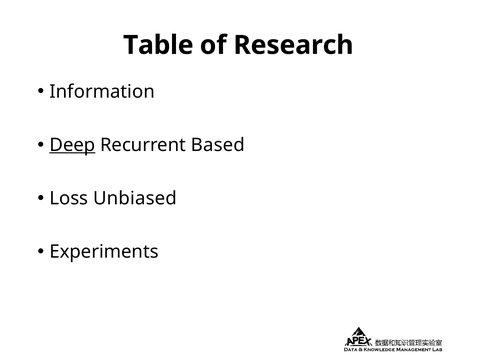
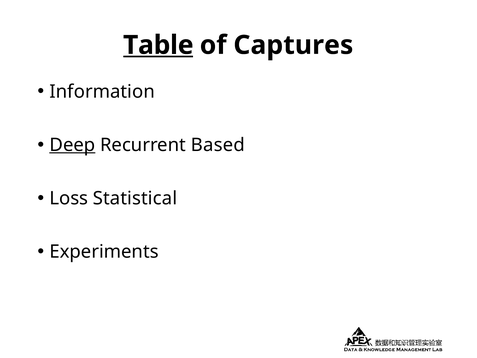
Table underline: none -> present
Research: Research -> Captures
Unbiased: Unbiased -> Statistical
